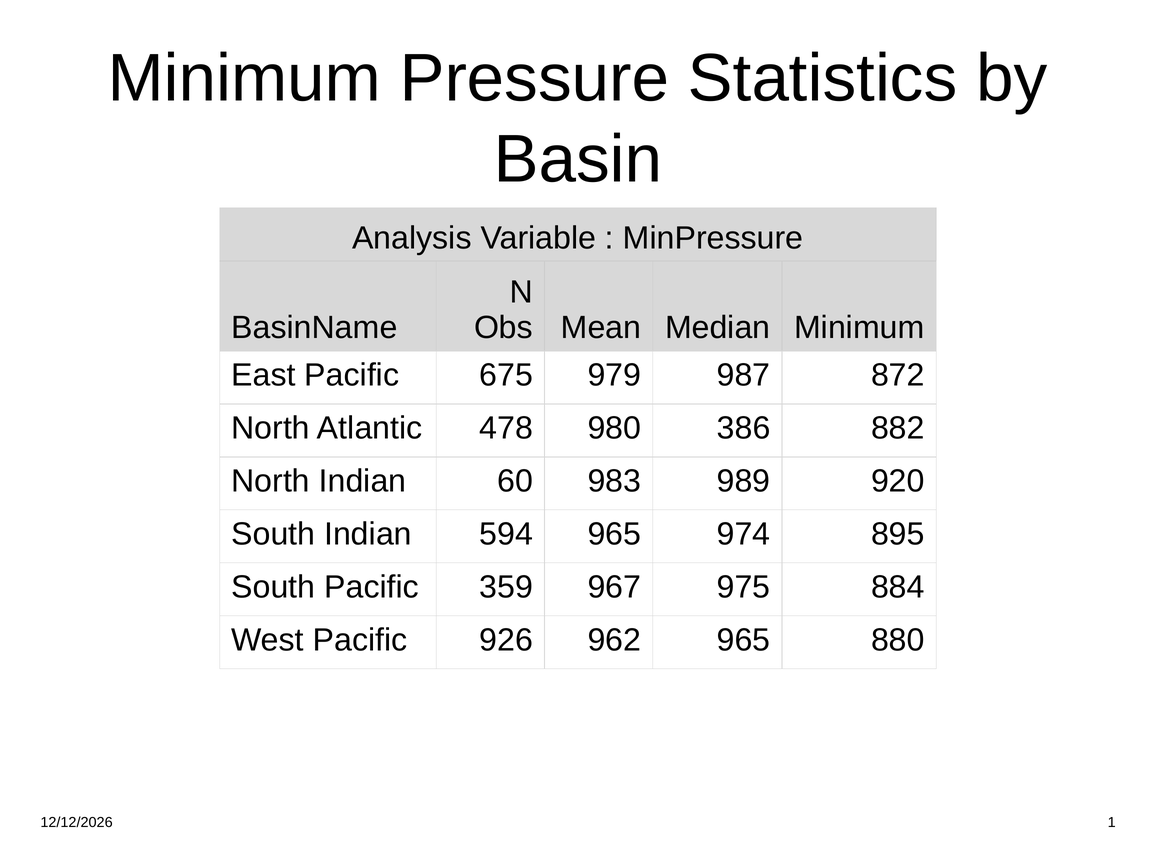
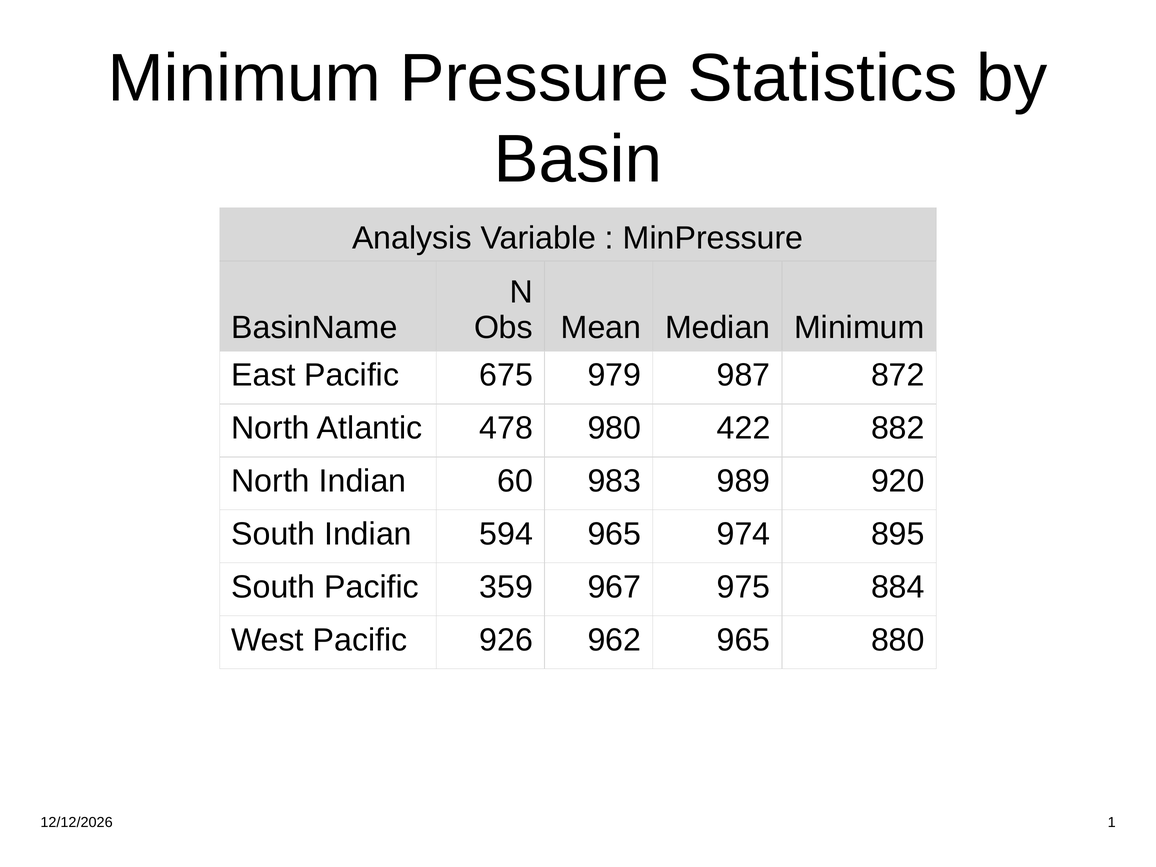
386: 386 -> 422
